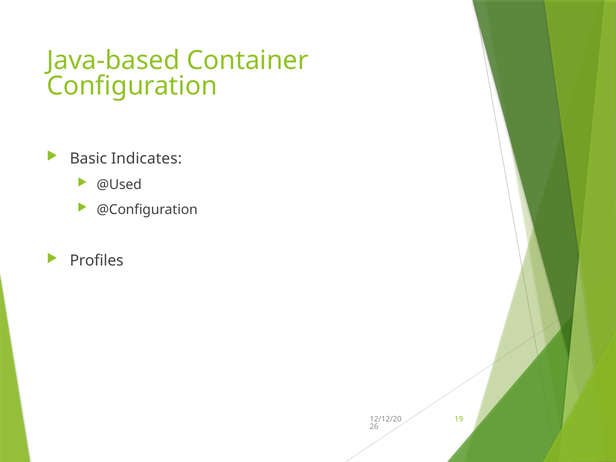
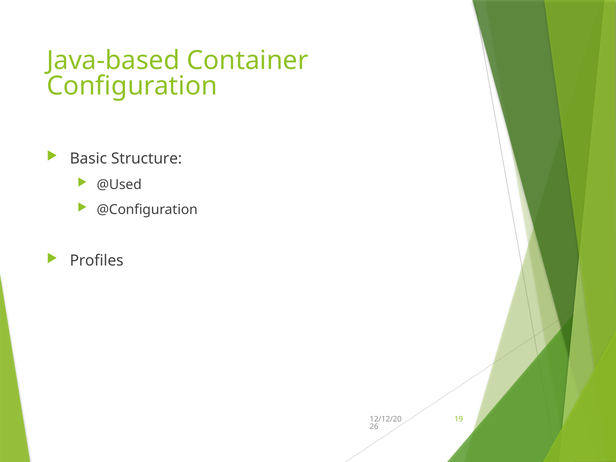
Indicates: Indicates -> Structure
